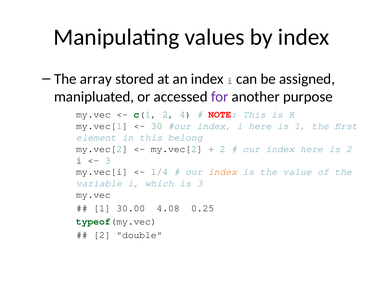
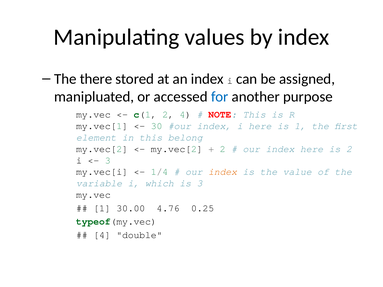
array: array -> there
for colour: purple -> blue
4.08: 4.08 -> 4.76
2 at (102, 235): 2 -> 4
